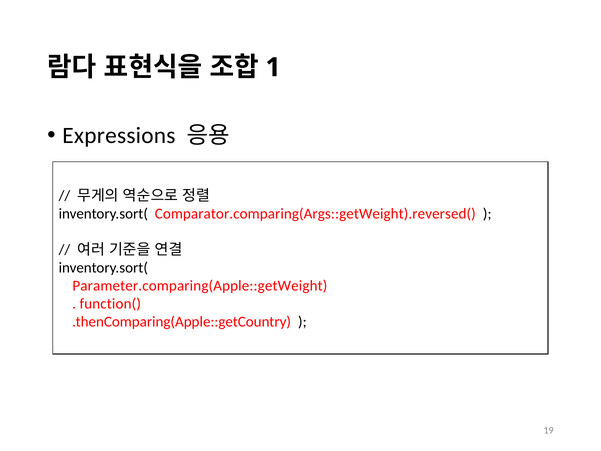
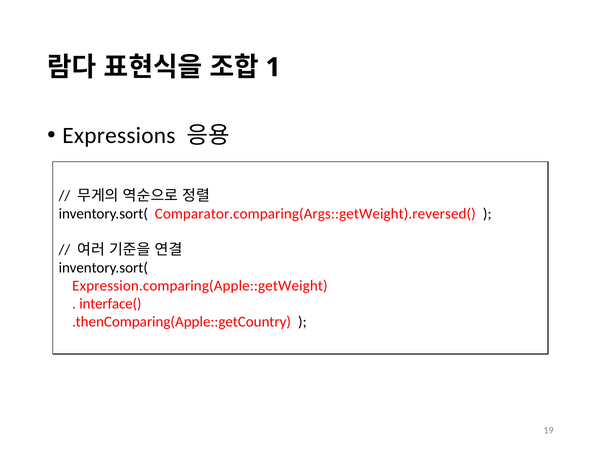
Parameter.comparing(Apple::getWeight: Parameter.comparing(Apple::getWeight -> Expression.comparing(Apple::getWeight
function(: function( -> interface(
